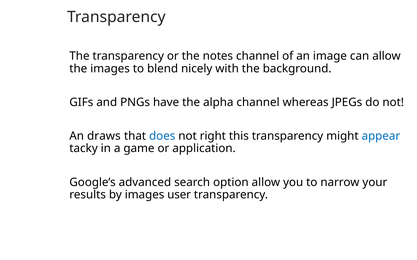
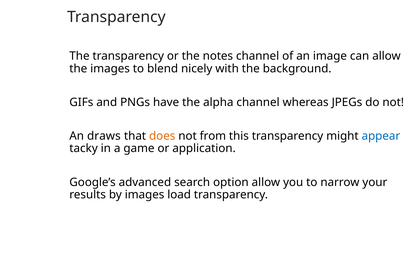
does colour: blue -> orange
right: right -> from
user: user -> load
